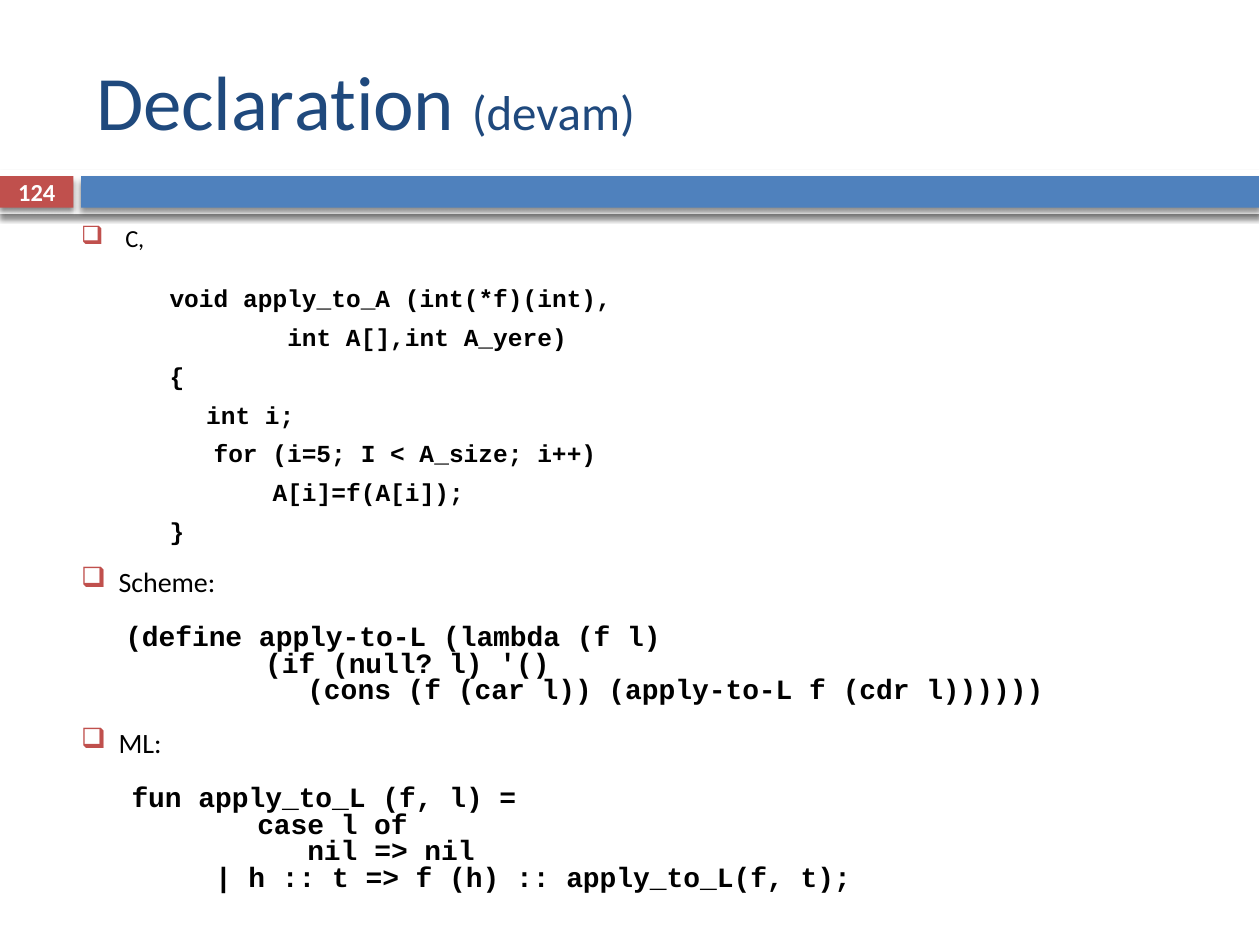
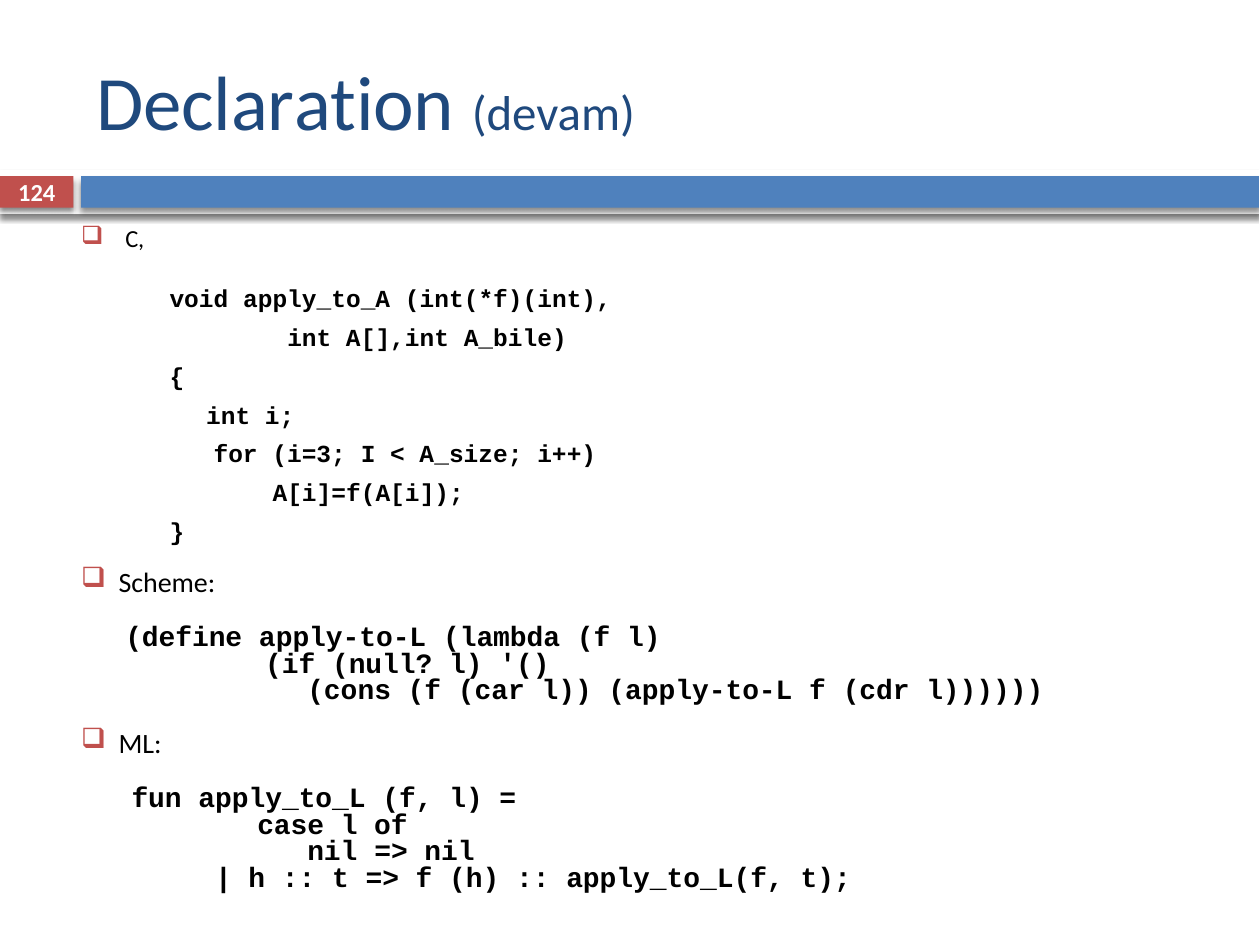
A_yere: A_yere -> A_bile
i=5: i=5 -> i=3
